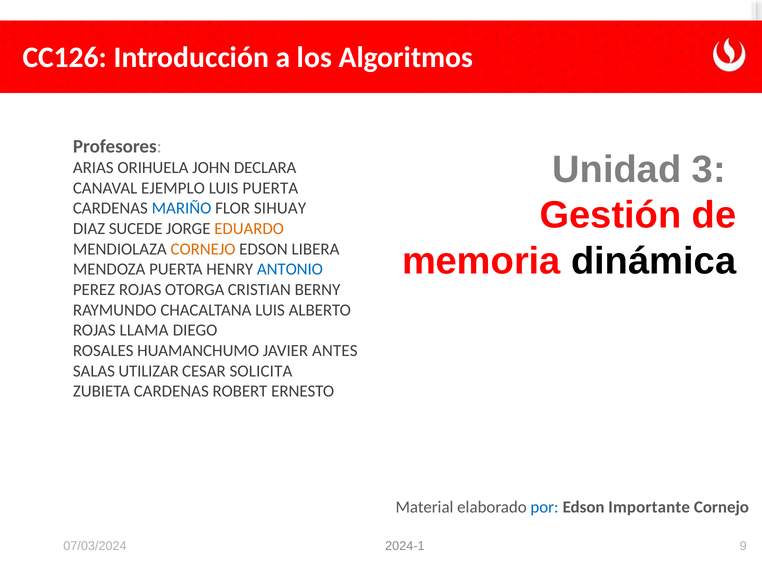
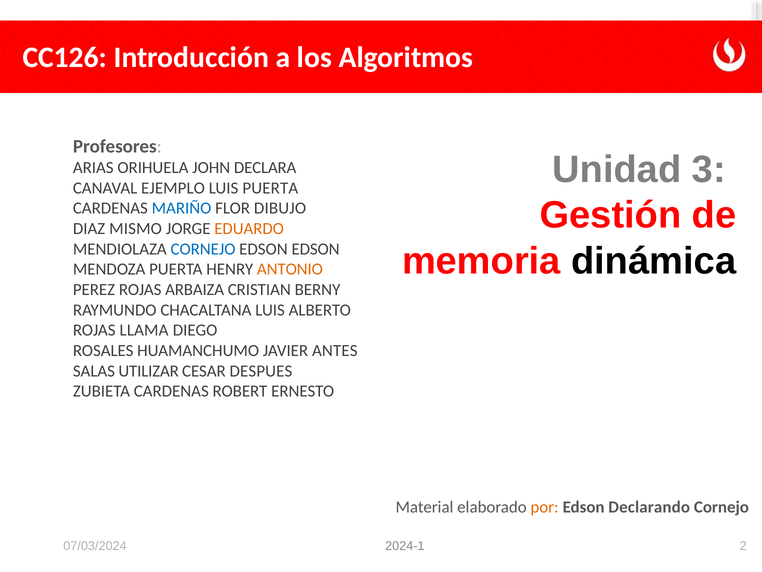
SIHUAY: SIHUAY -> DIBUJO
SUCEDE: SUCEDE -> MISMO
CORNEJO at (203, 249) colour: orange -> blue
EDSON LIBERA: LIBERA -> EDSON
ANTONIO colour: blue -> orange
OTORGA: OTORGA -> ARBAIZA
SOLICITA: SOLICITA -> DESPUES
por colour: blue -> orange
Importante: Importante -> Declarando
9: 9 -> 2
